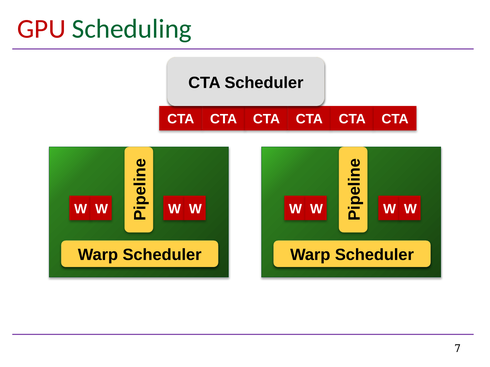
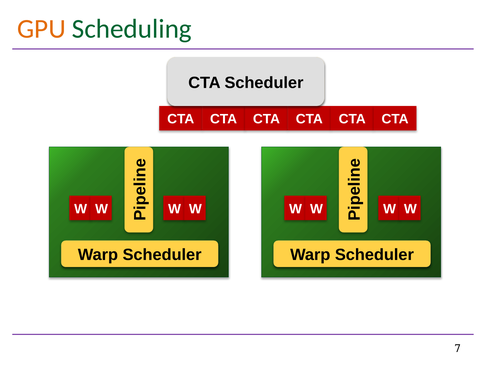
GPU colour: red -> orange
